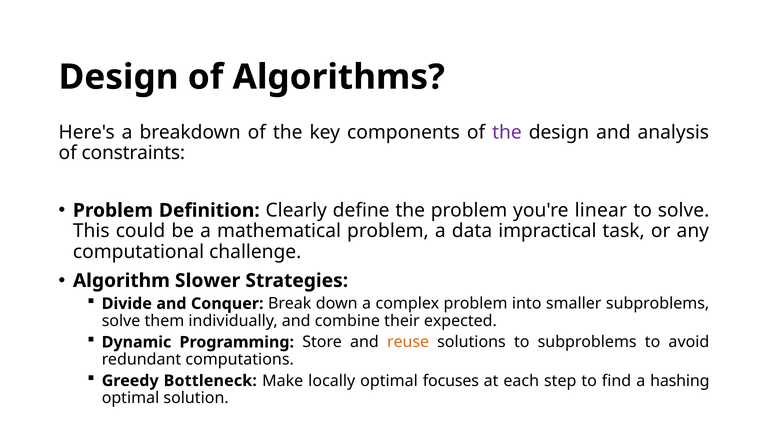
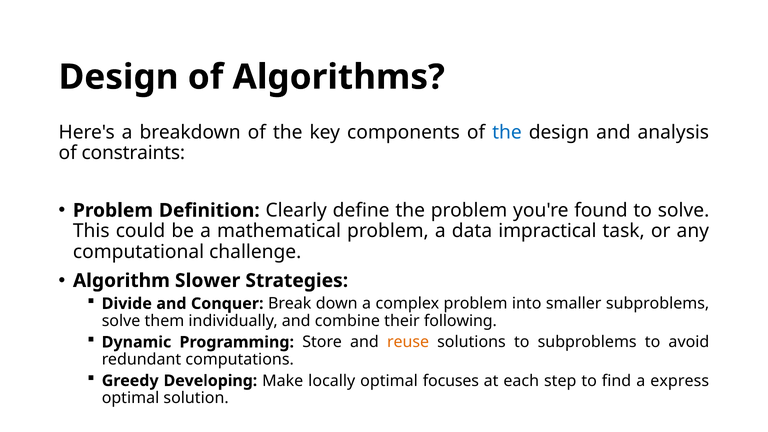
the at (507, 132) colour: purple -> blue
linear: linear -> found
expected: expected -> following
Bottleneck: Bottleneck -> Developing
hashing: hashing -> express
